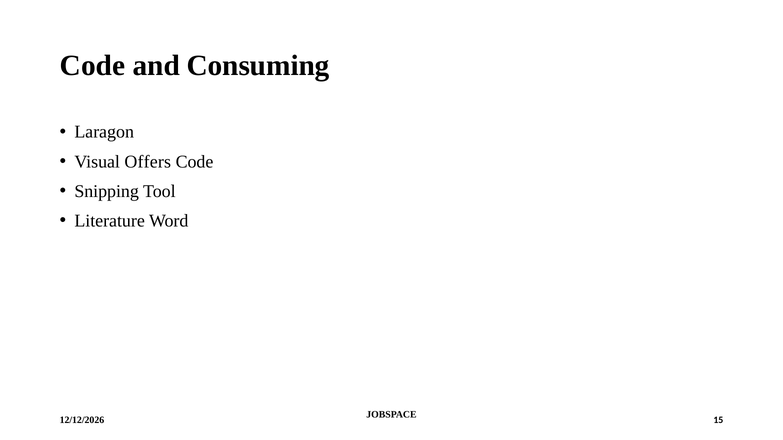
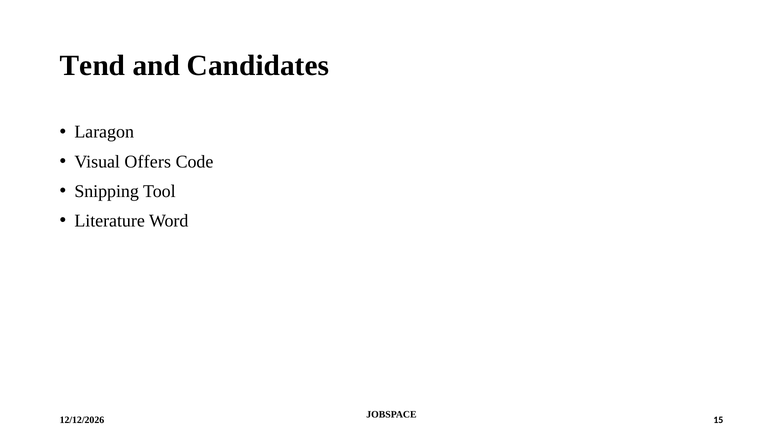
Code at (93, 66): Code -> Tend
Consuming: Consuming -> Candidates
